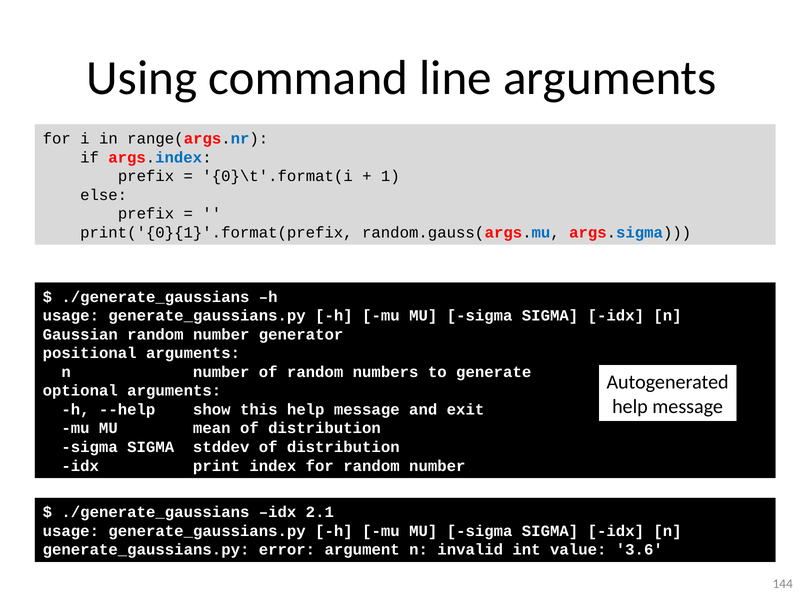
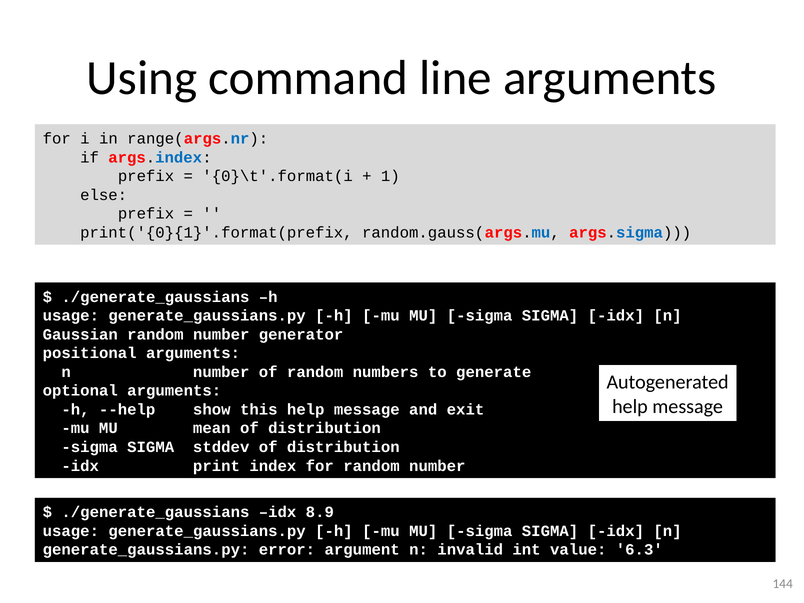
2.1: 2.1 -> 8.9
3.6: 3.6 -> 6.3
